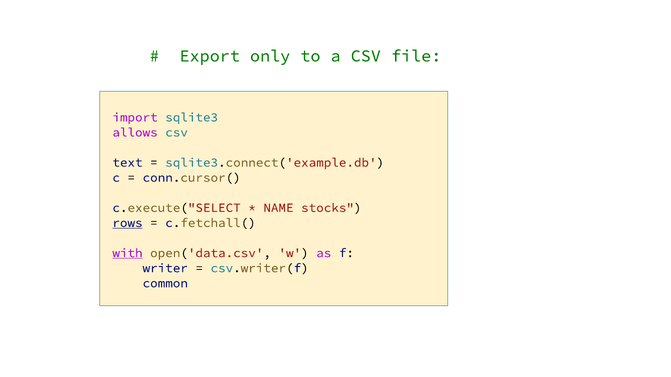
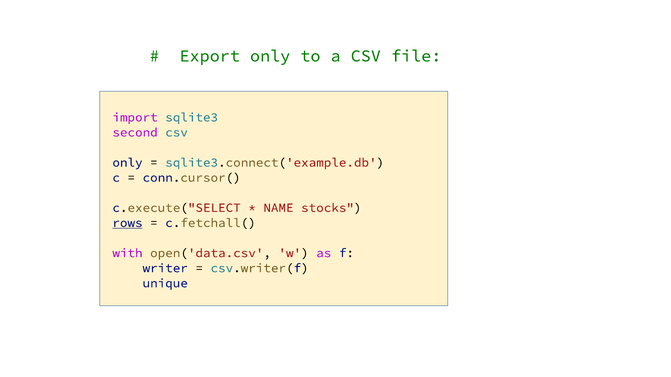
allows: allows -> second
text at (127, 163): text -> only
with underline: present -> none
common: common -> unique
